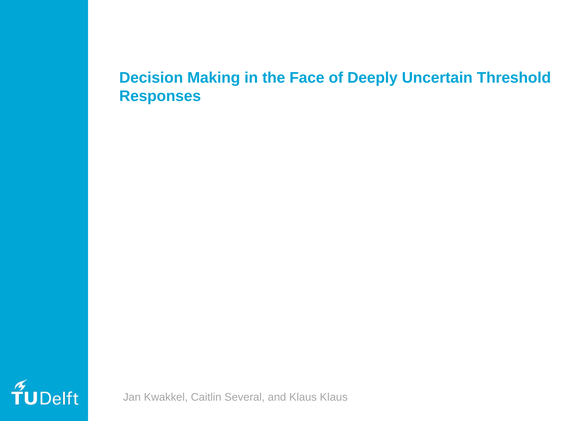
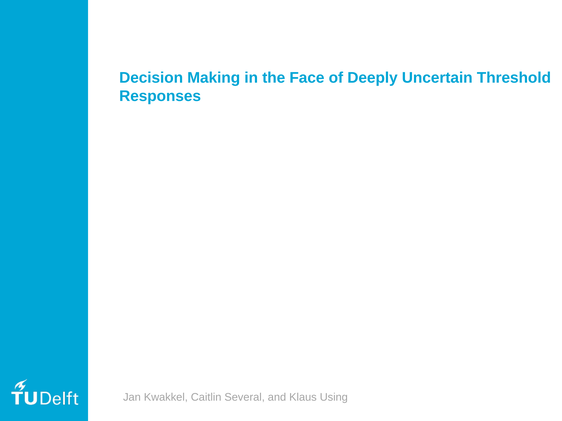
Klaus Klaus: Klaus -> Using
